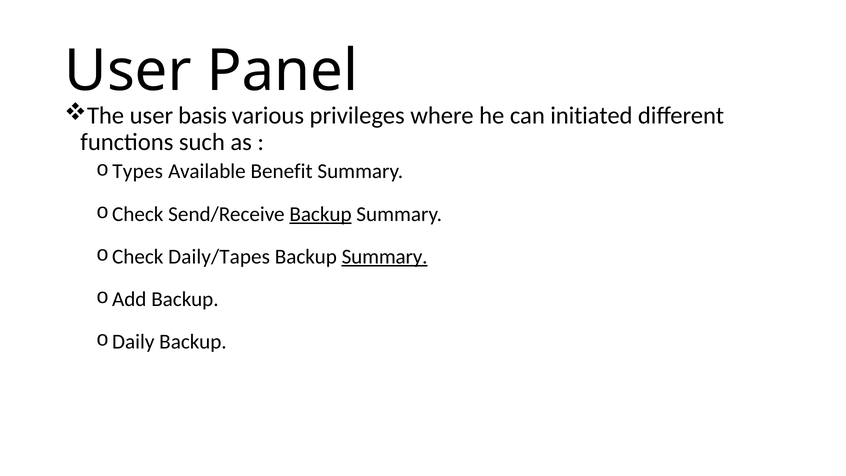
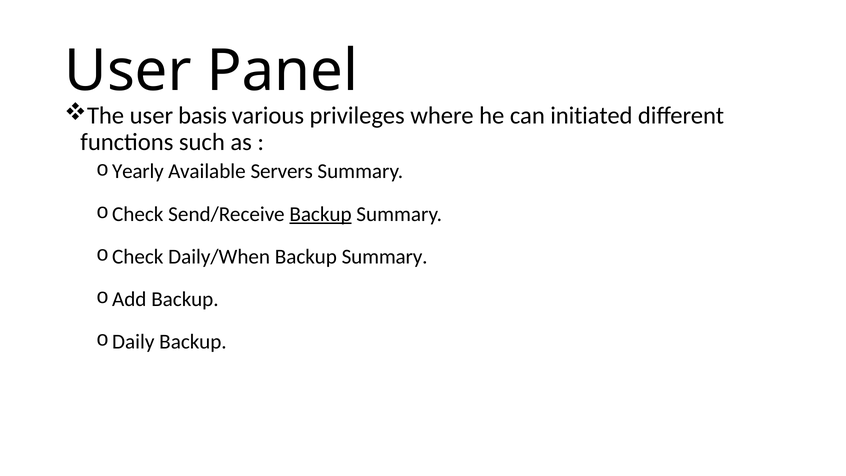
Types: Types -> Yearly
Benefit: Benefit -> Servers
Daily/Tapes: Daily/Tapes -> Daily/When
Summary at (385, 257) underline: present -> none
